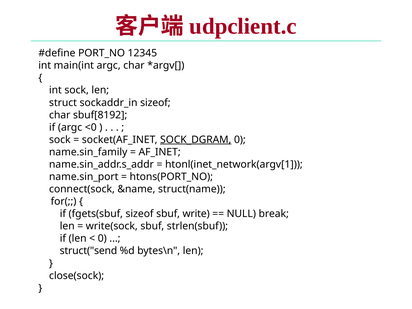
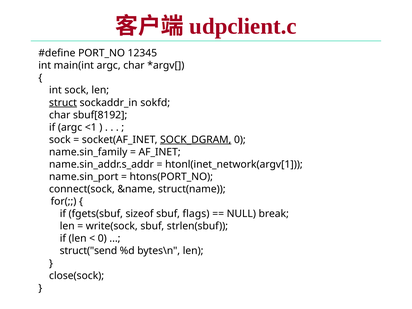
struct underline: none -> present
sockaddr_in sizeof: sizeof -> sokfd
<0: <0 -> <1
write: write -> flags
